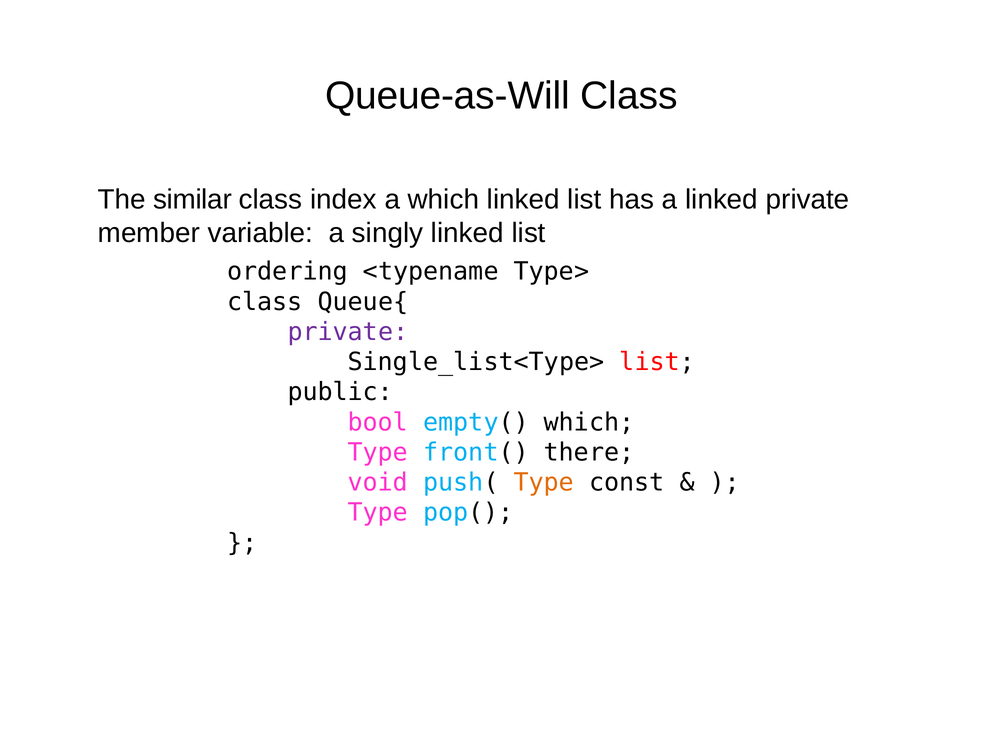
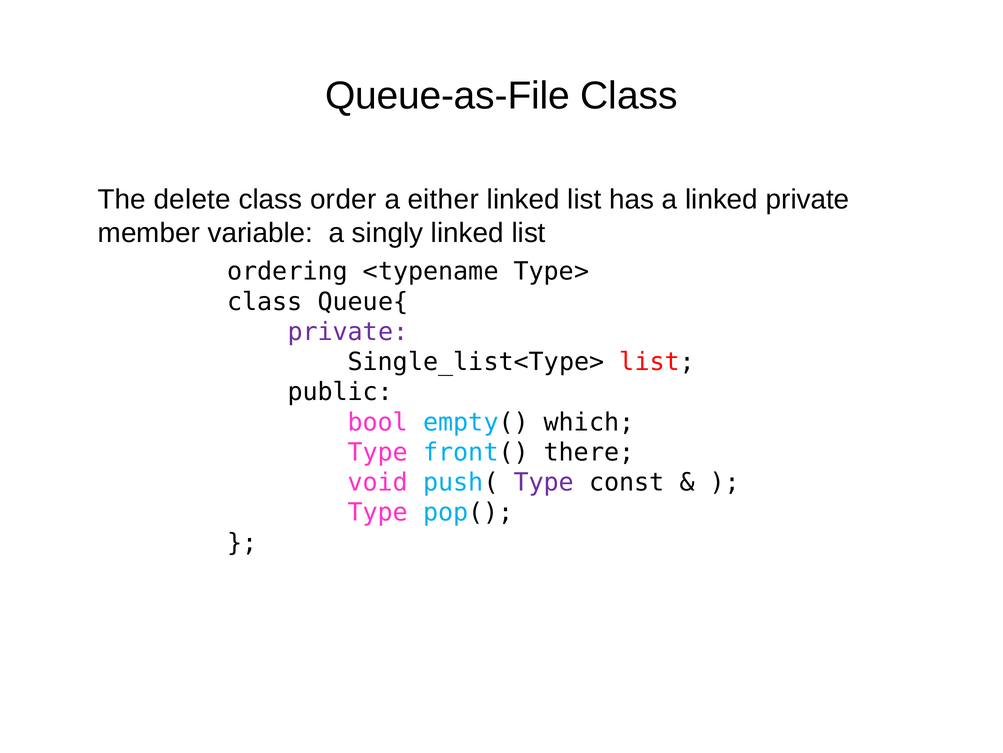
Queue-as-Will: Queue-as-Will -> Queue-as-File
similar: similar -> delete
index: index -> order
a which: which -> either
Type at (544, 482) colour: orange -> purple
